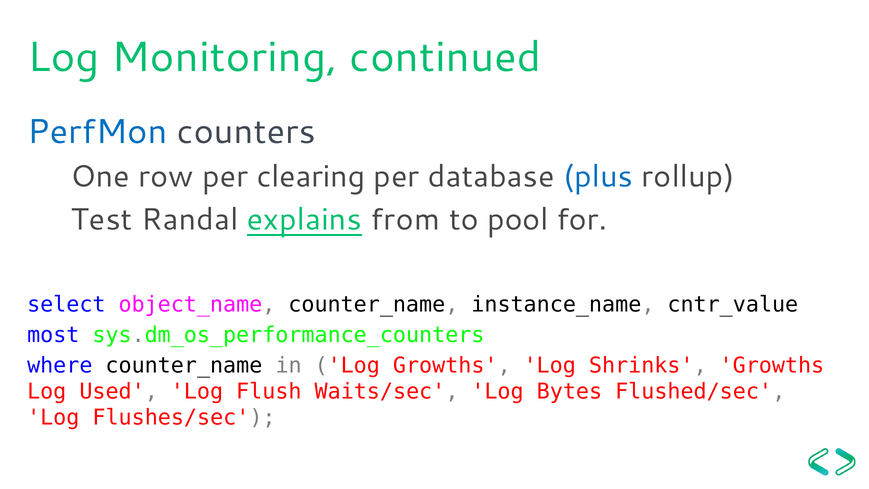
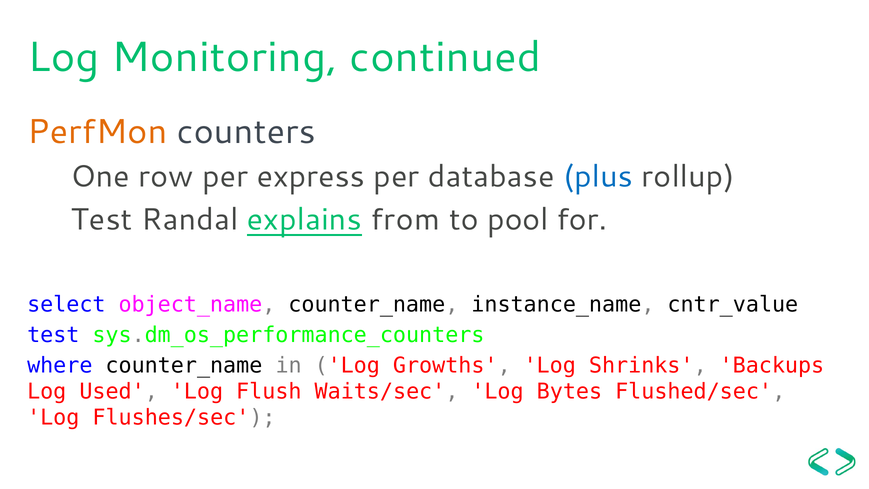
PerfMon colour: blue -> orange
clearing: clearing -> express
most at (53, 335): most -> test
Shrinks Growths: Growths -> Backups
